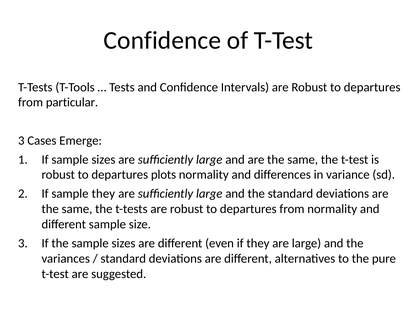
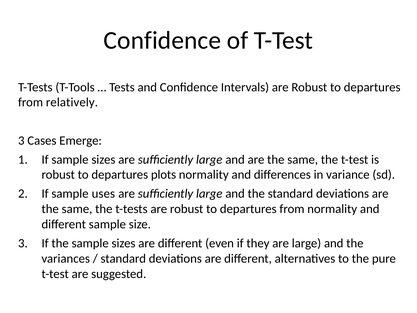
particular: particular -> relatively
sample they: they -> uses
